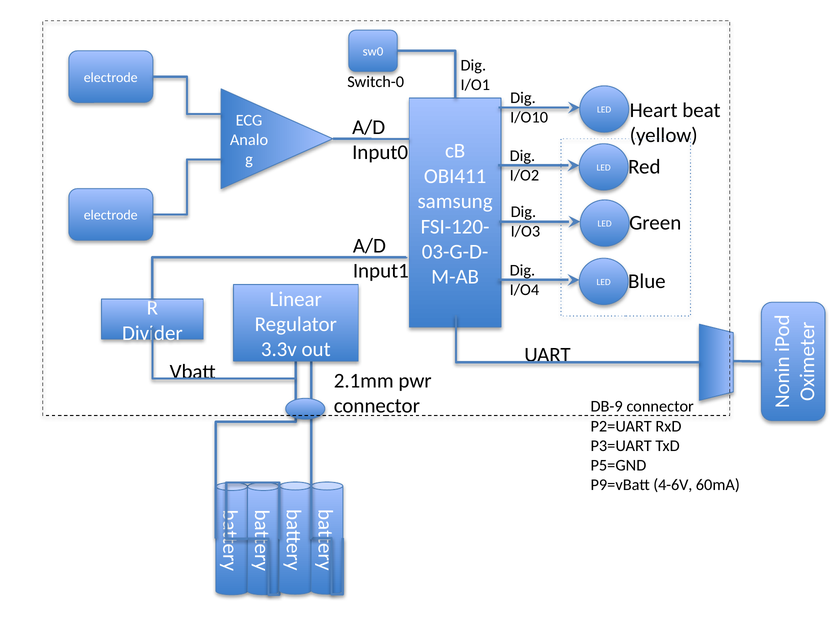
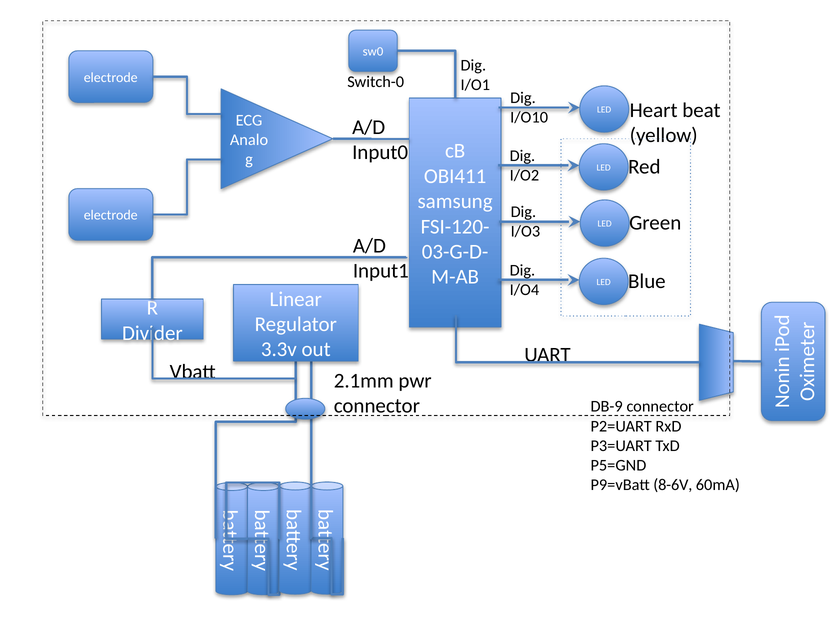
4-6V: 4-6V -> 8-6V
